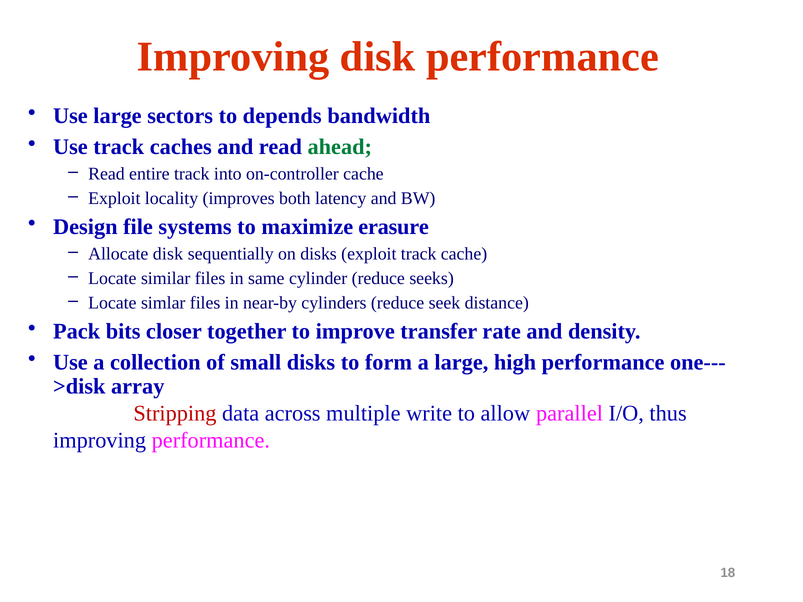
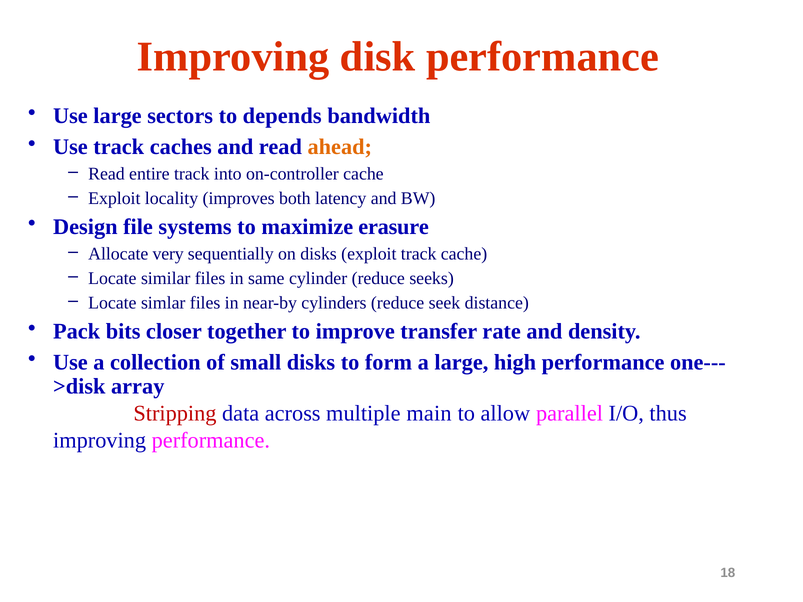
ahead colour: green -> orange
Allocate disk: disk -> very
write: write -> main
